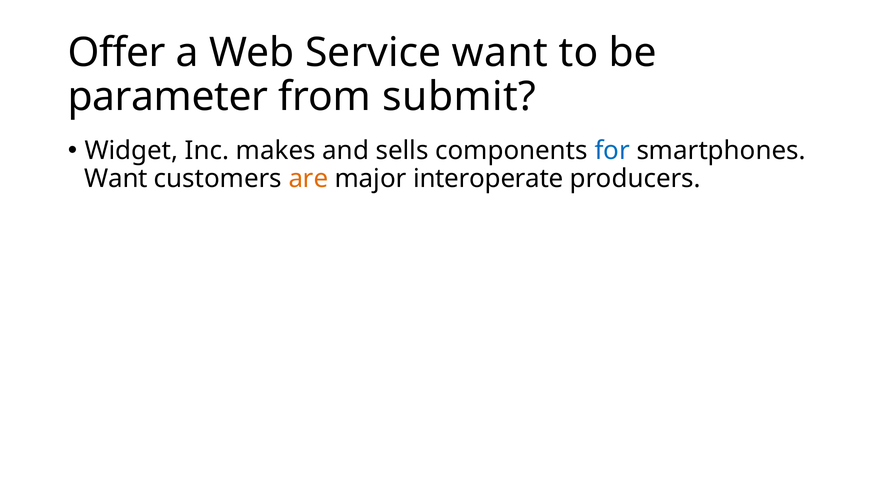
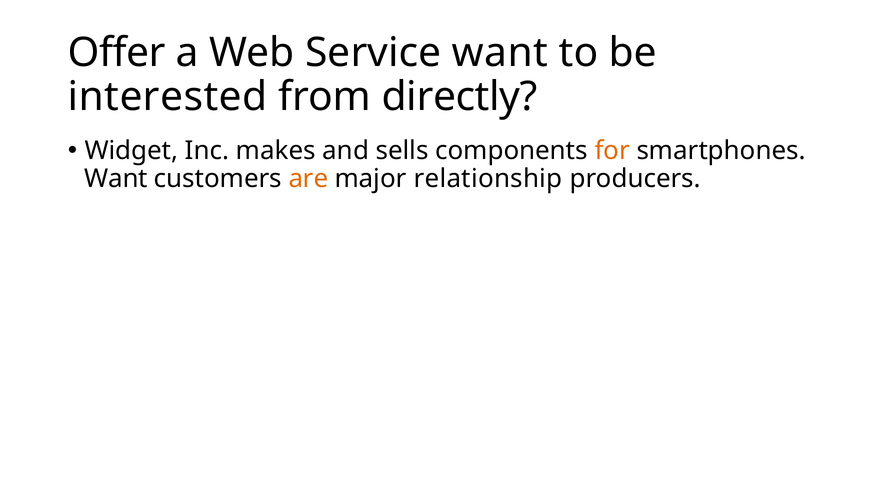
parameter: parameter -> interested
submit: submit -> directly
for colour: blue -> orange
interoperate: interoperate -> relationship
